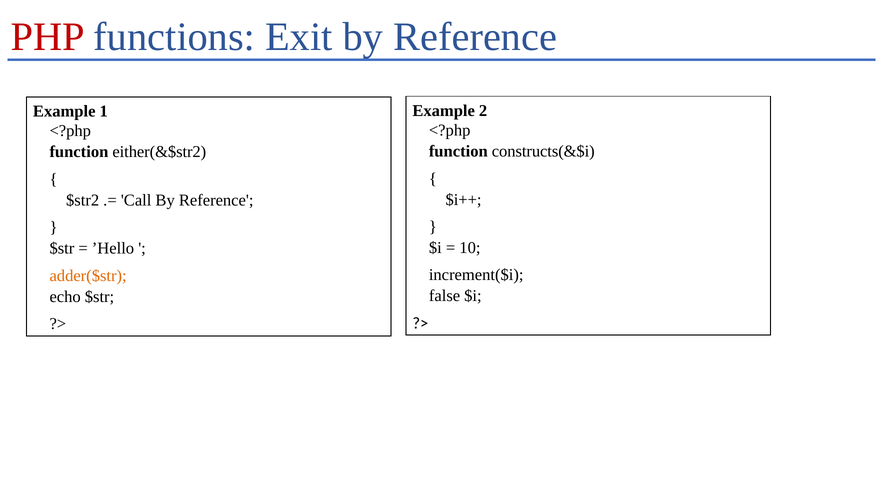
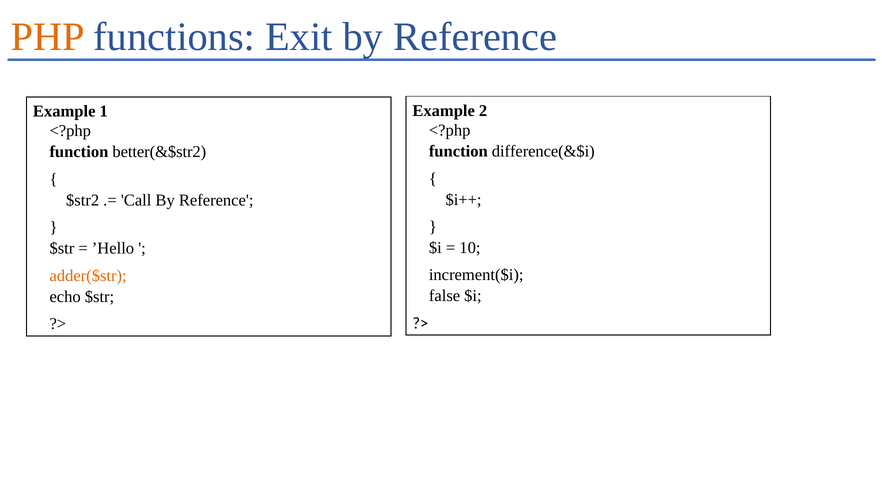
PHP colour: red -> orange
constructs(&$i: constructs(&$i -> difference(&$i
either(&$str2: either(&$str2 -> better(&$str2
